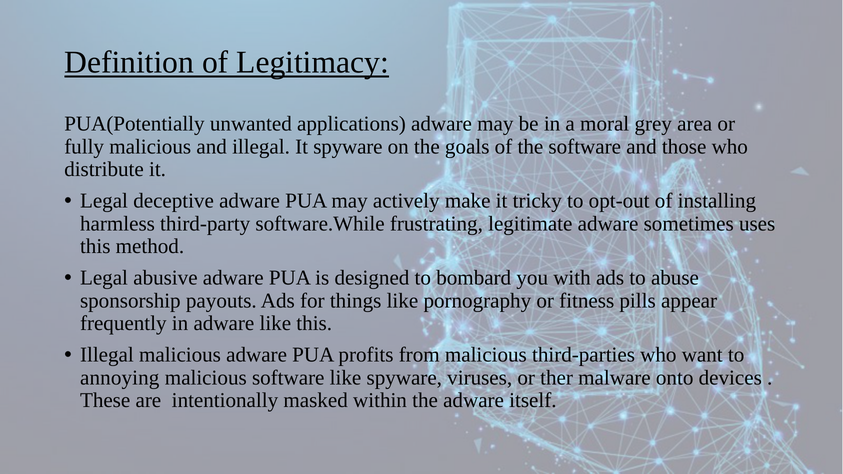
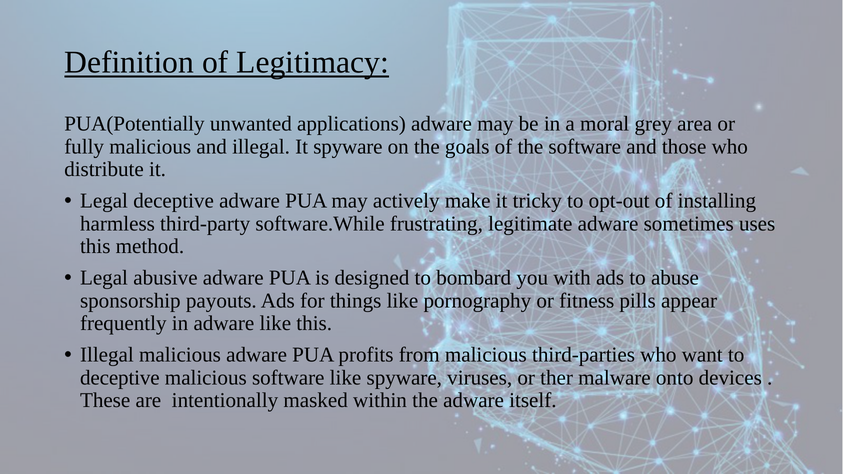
annoying at (120, 378): annoying -> deceptive
